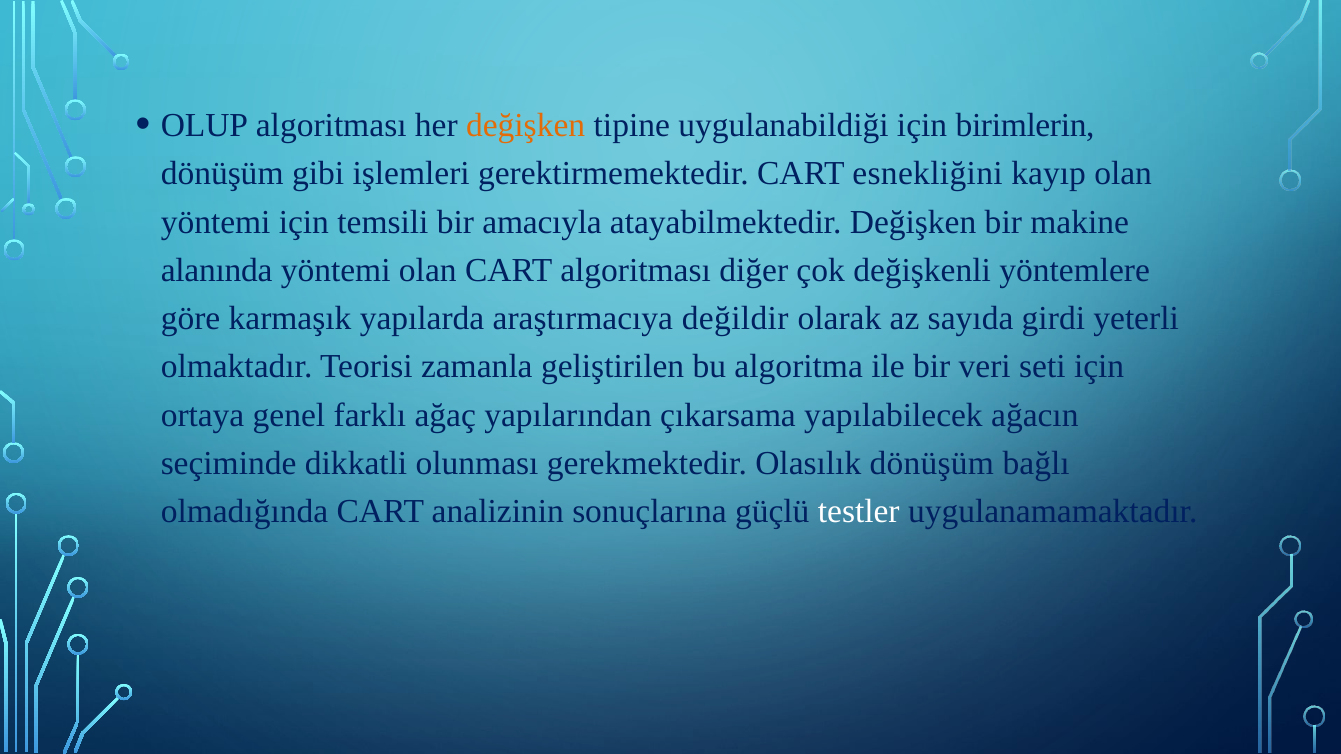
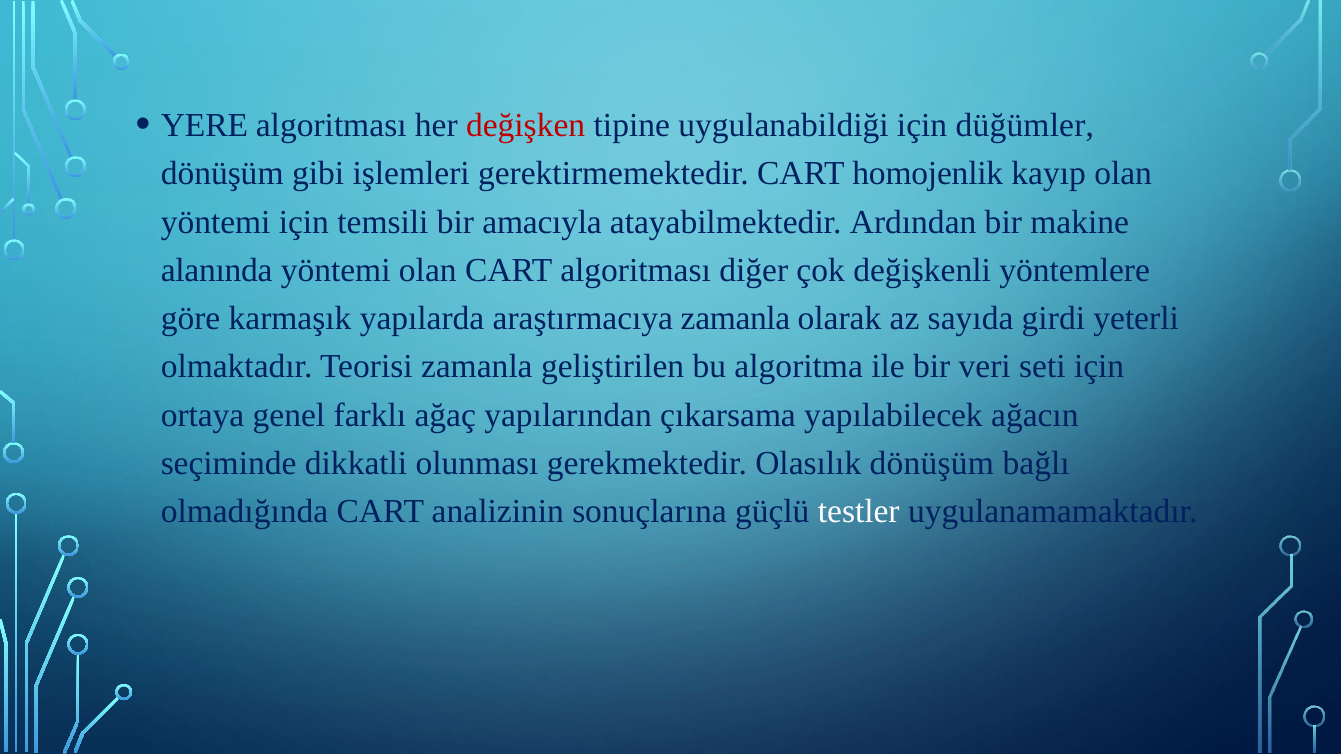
OLUP: OLUP -> YERE
değişken at (526, 126) colour: orange -> red
birimlerin: birimlerin -> düğümler
esnekliğini: esnekliğini -> homojenlik
atayabilmektedir Değişken: Değişken -> Ardından
araştırmacıya değildir: değildir -> zamanla
